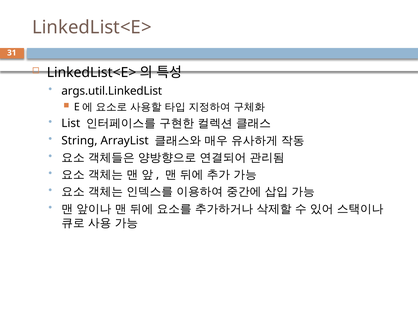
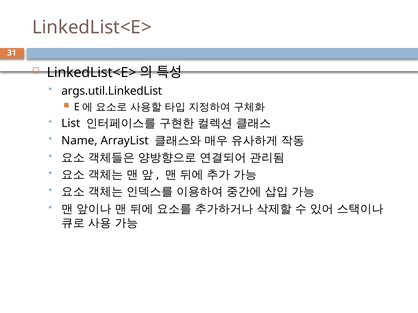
String: String -> Name
